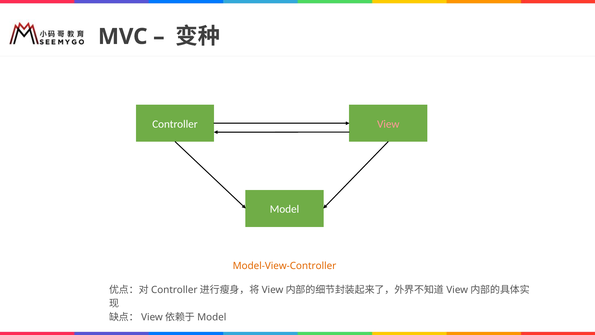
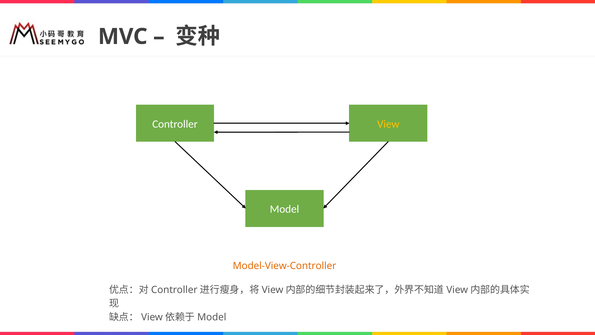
View colour: pink -> yellow
